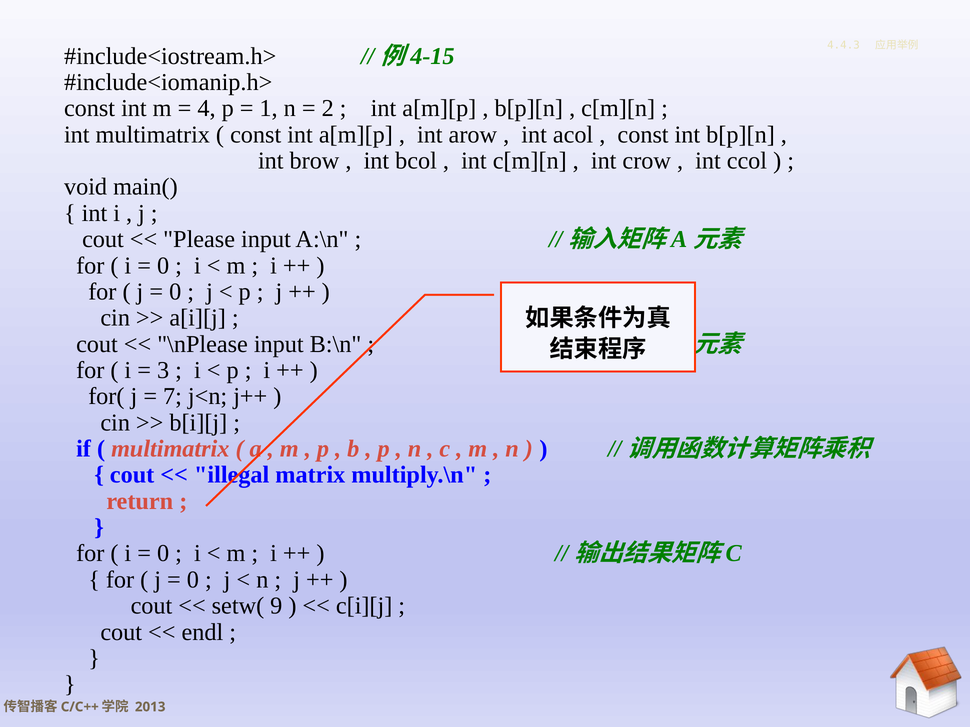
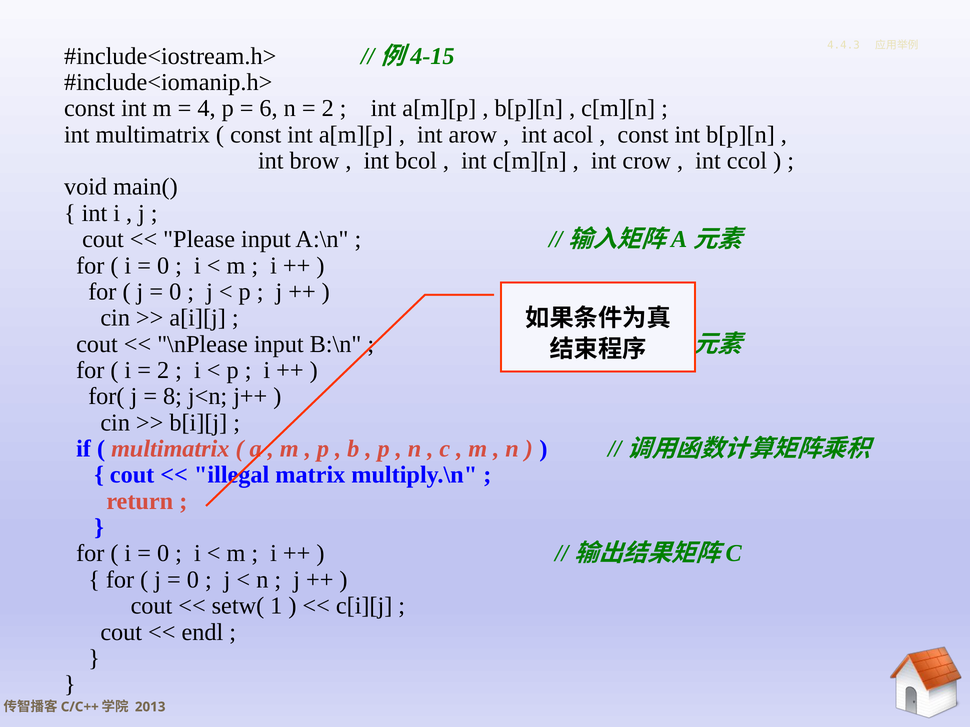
1: 1 -> 6
3 at (163, 370): 3 -> 2
7: 7 -> 8
9: 9 -> 1
